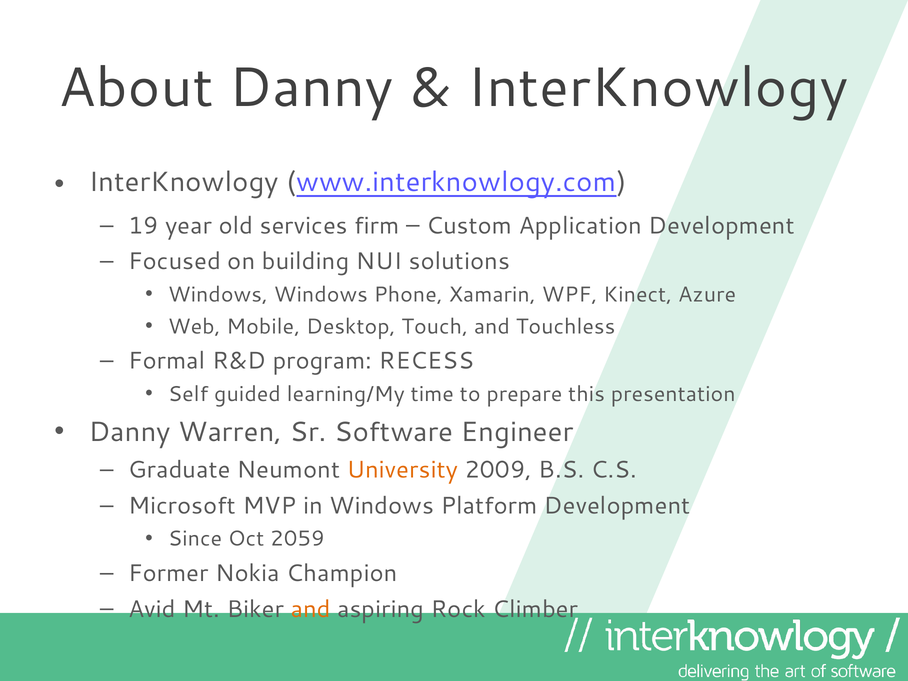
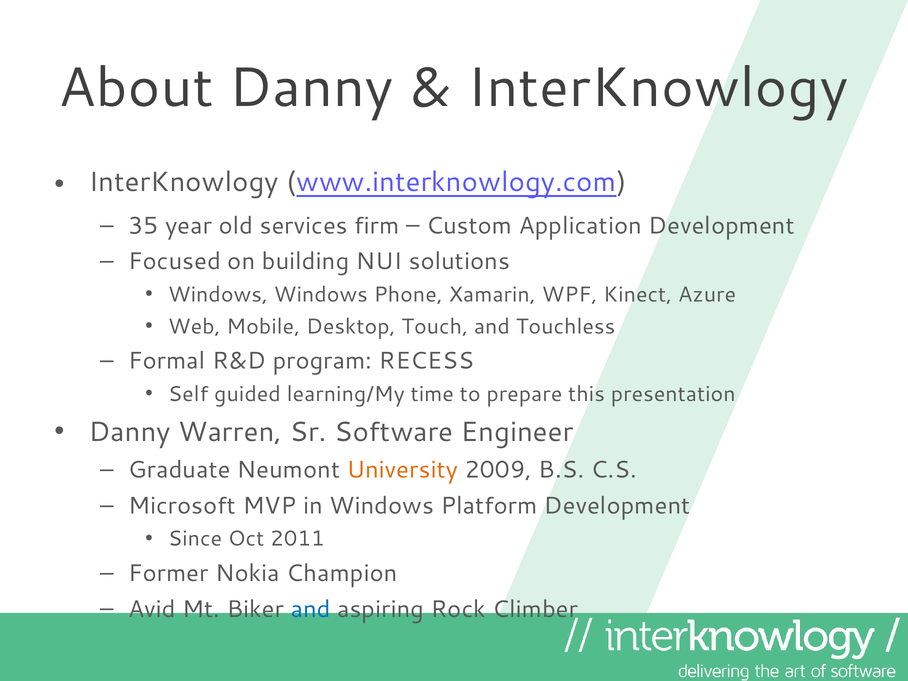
19: 19 -> 35
2059: 2059 -> 2011
and at (311, 609) colour: orange -> blue
